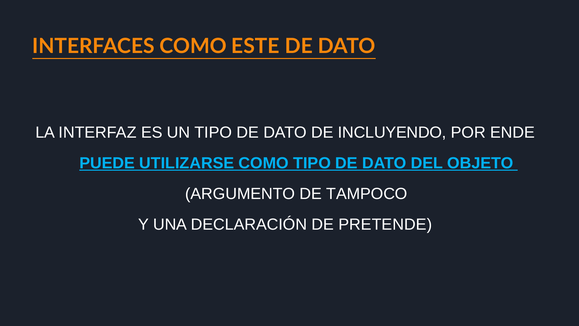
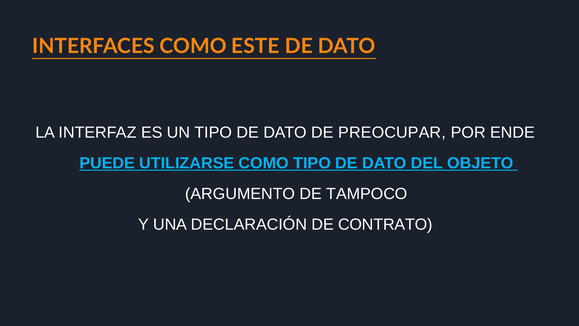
INCLUYENDO: INCLUYENDO -> PREOCUPAR
PRETENDE: PRETENDE -> CONTRATO
